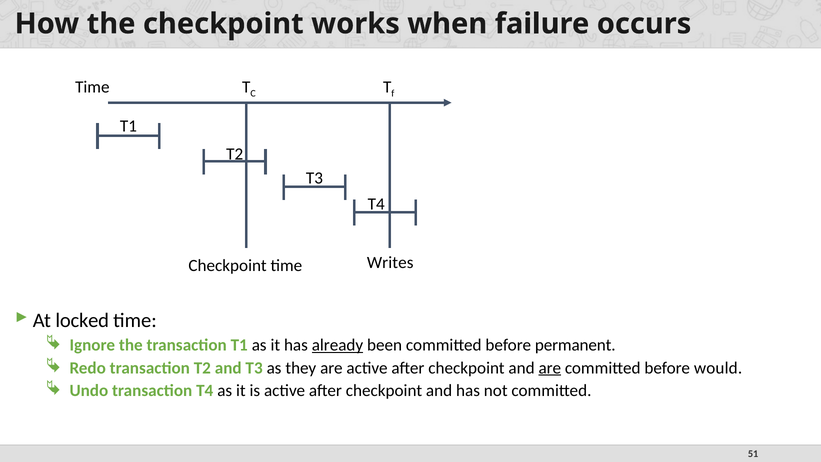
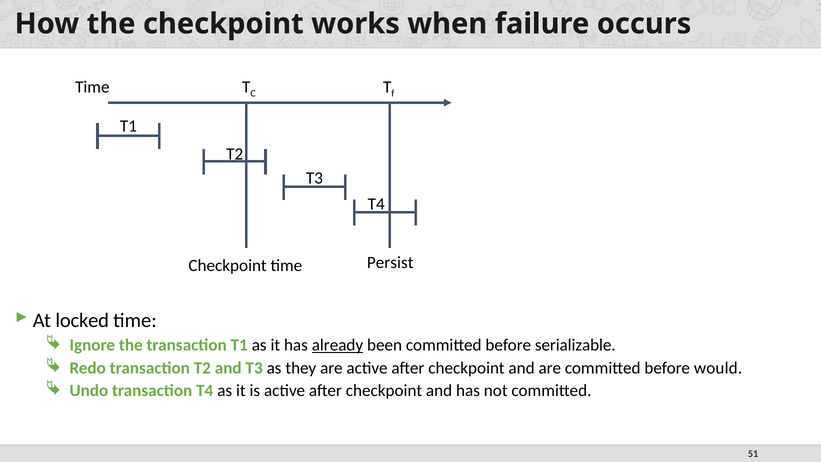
Writes: Writes -> Persist
permanent: permanent -> serializable
are at (550, 368) underline: present -> none
